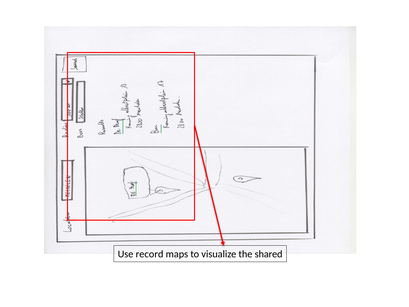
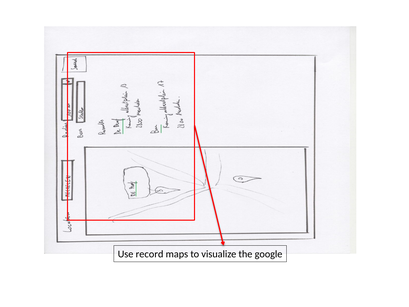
shared: shared -> google
